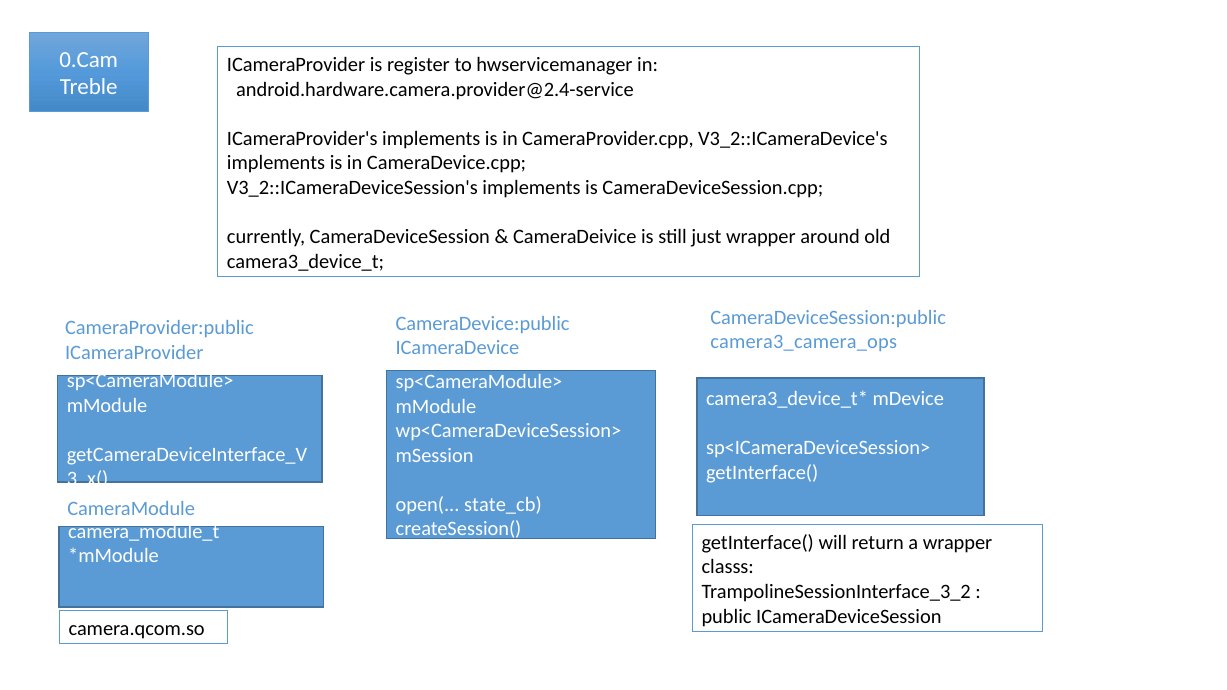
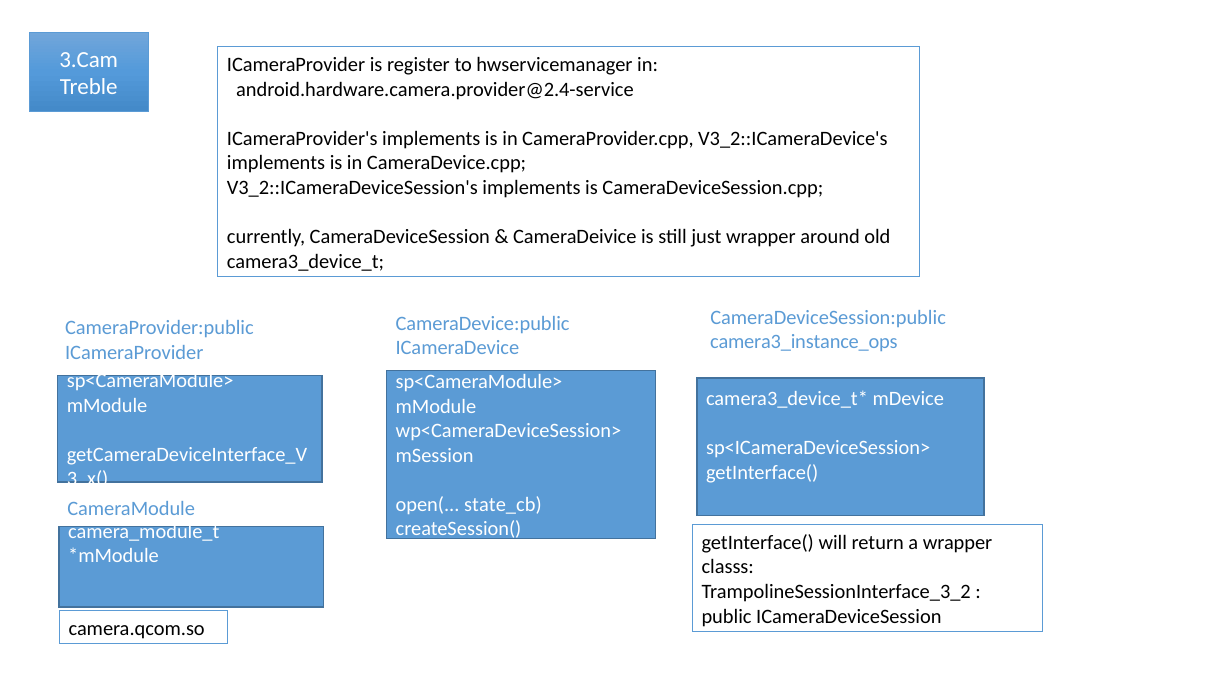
0.Cam: 0.Cam -> 3.Cam
camera3_camera_ops: camera3_camera_ops -> camera3_instance_ops
